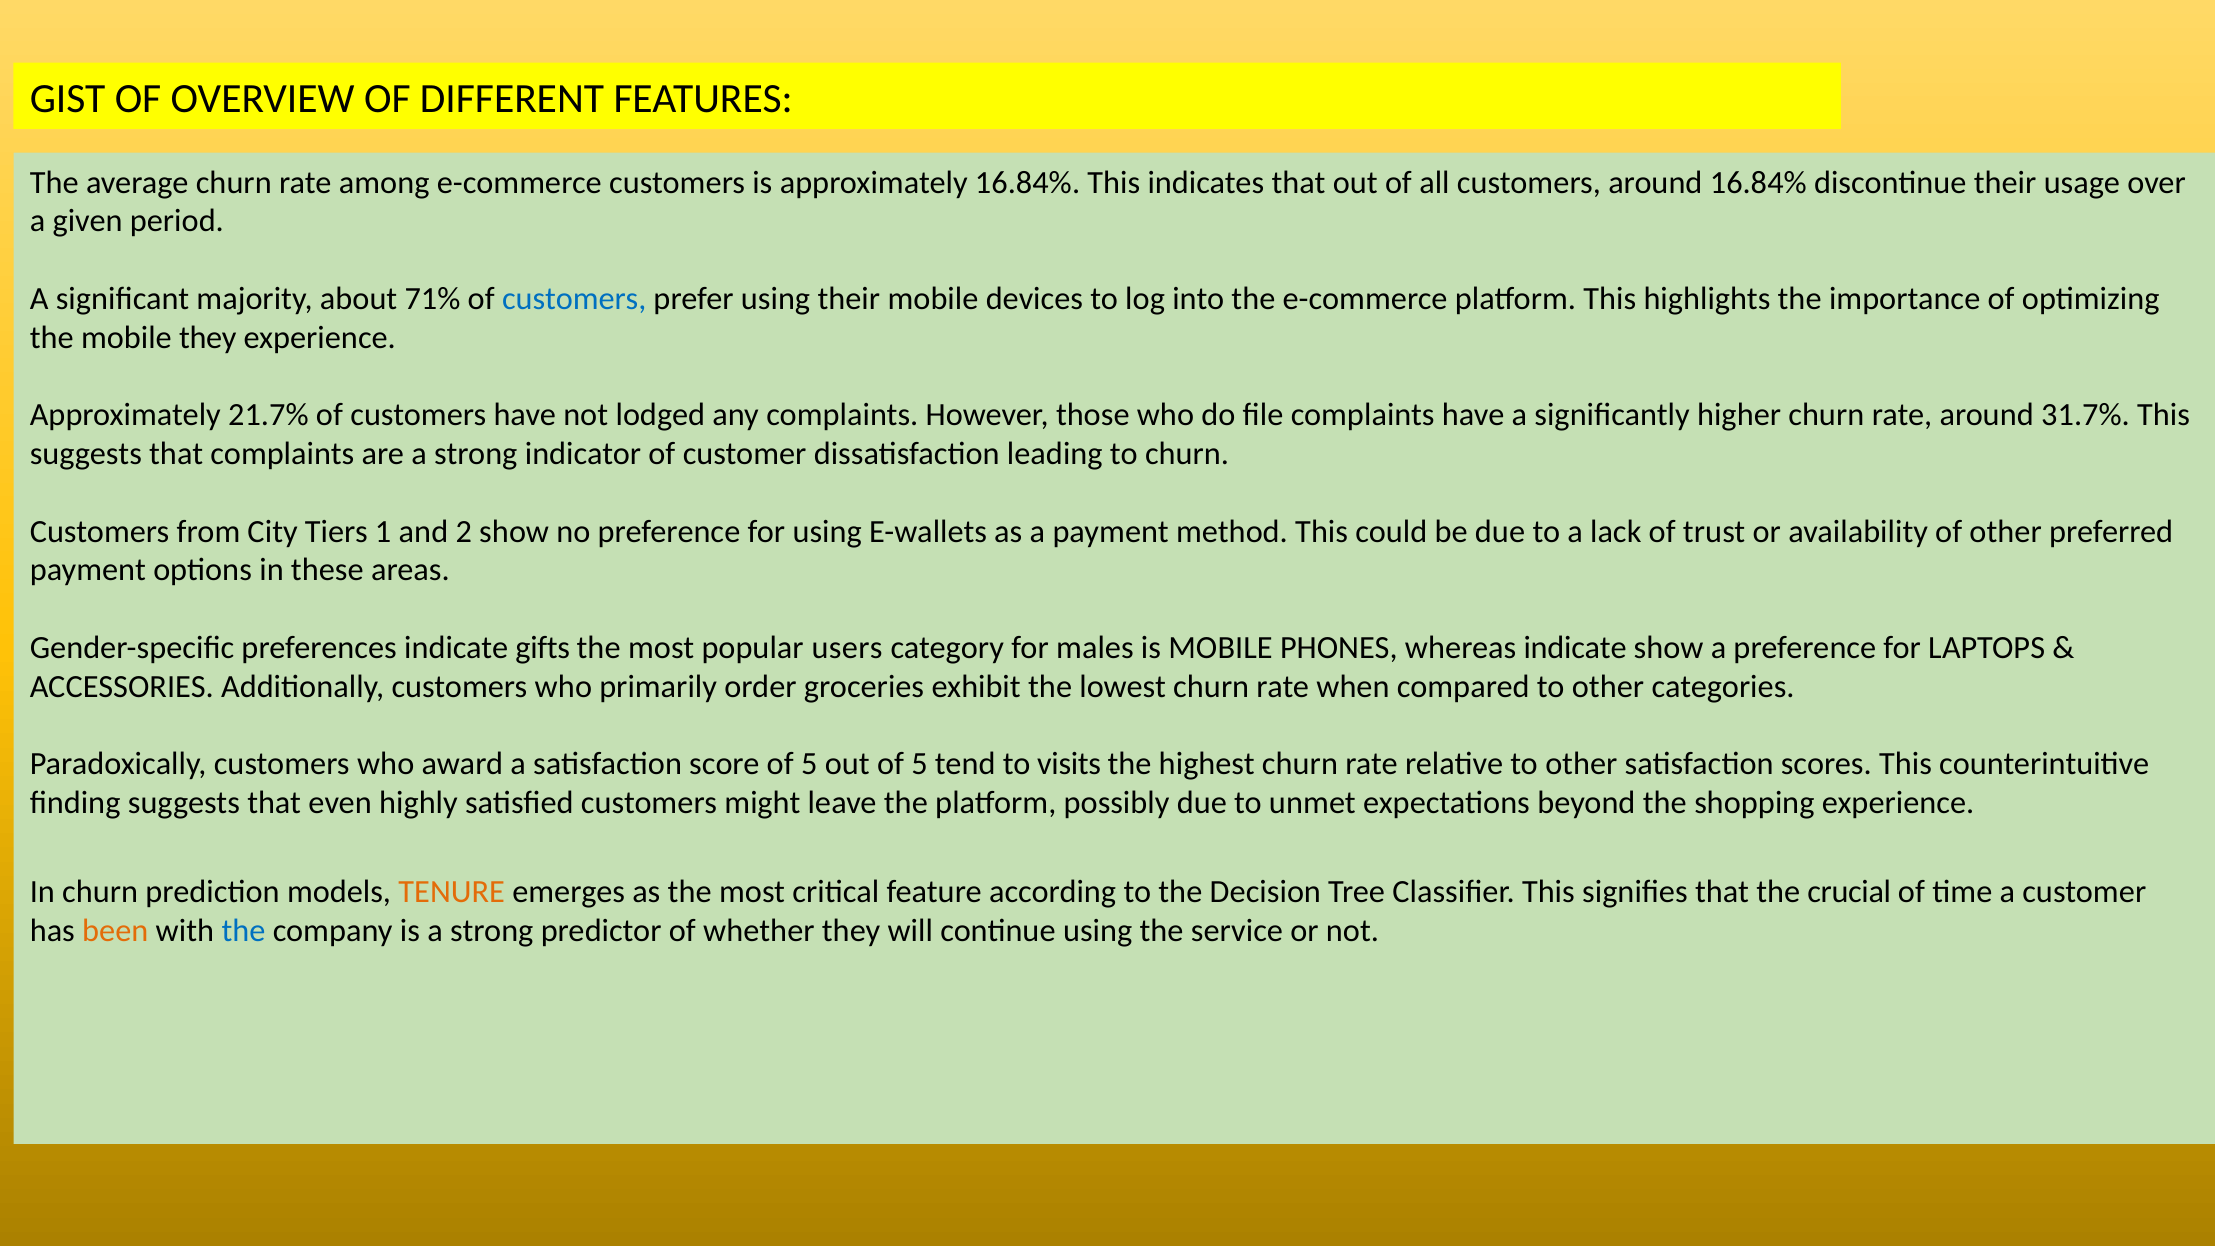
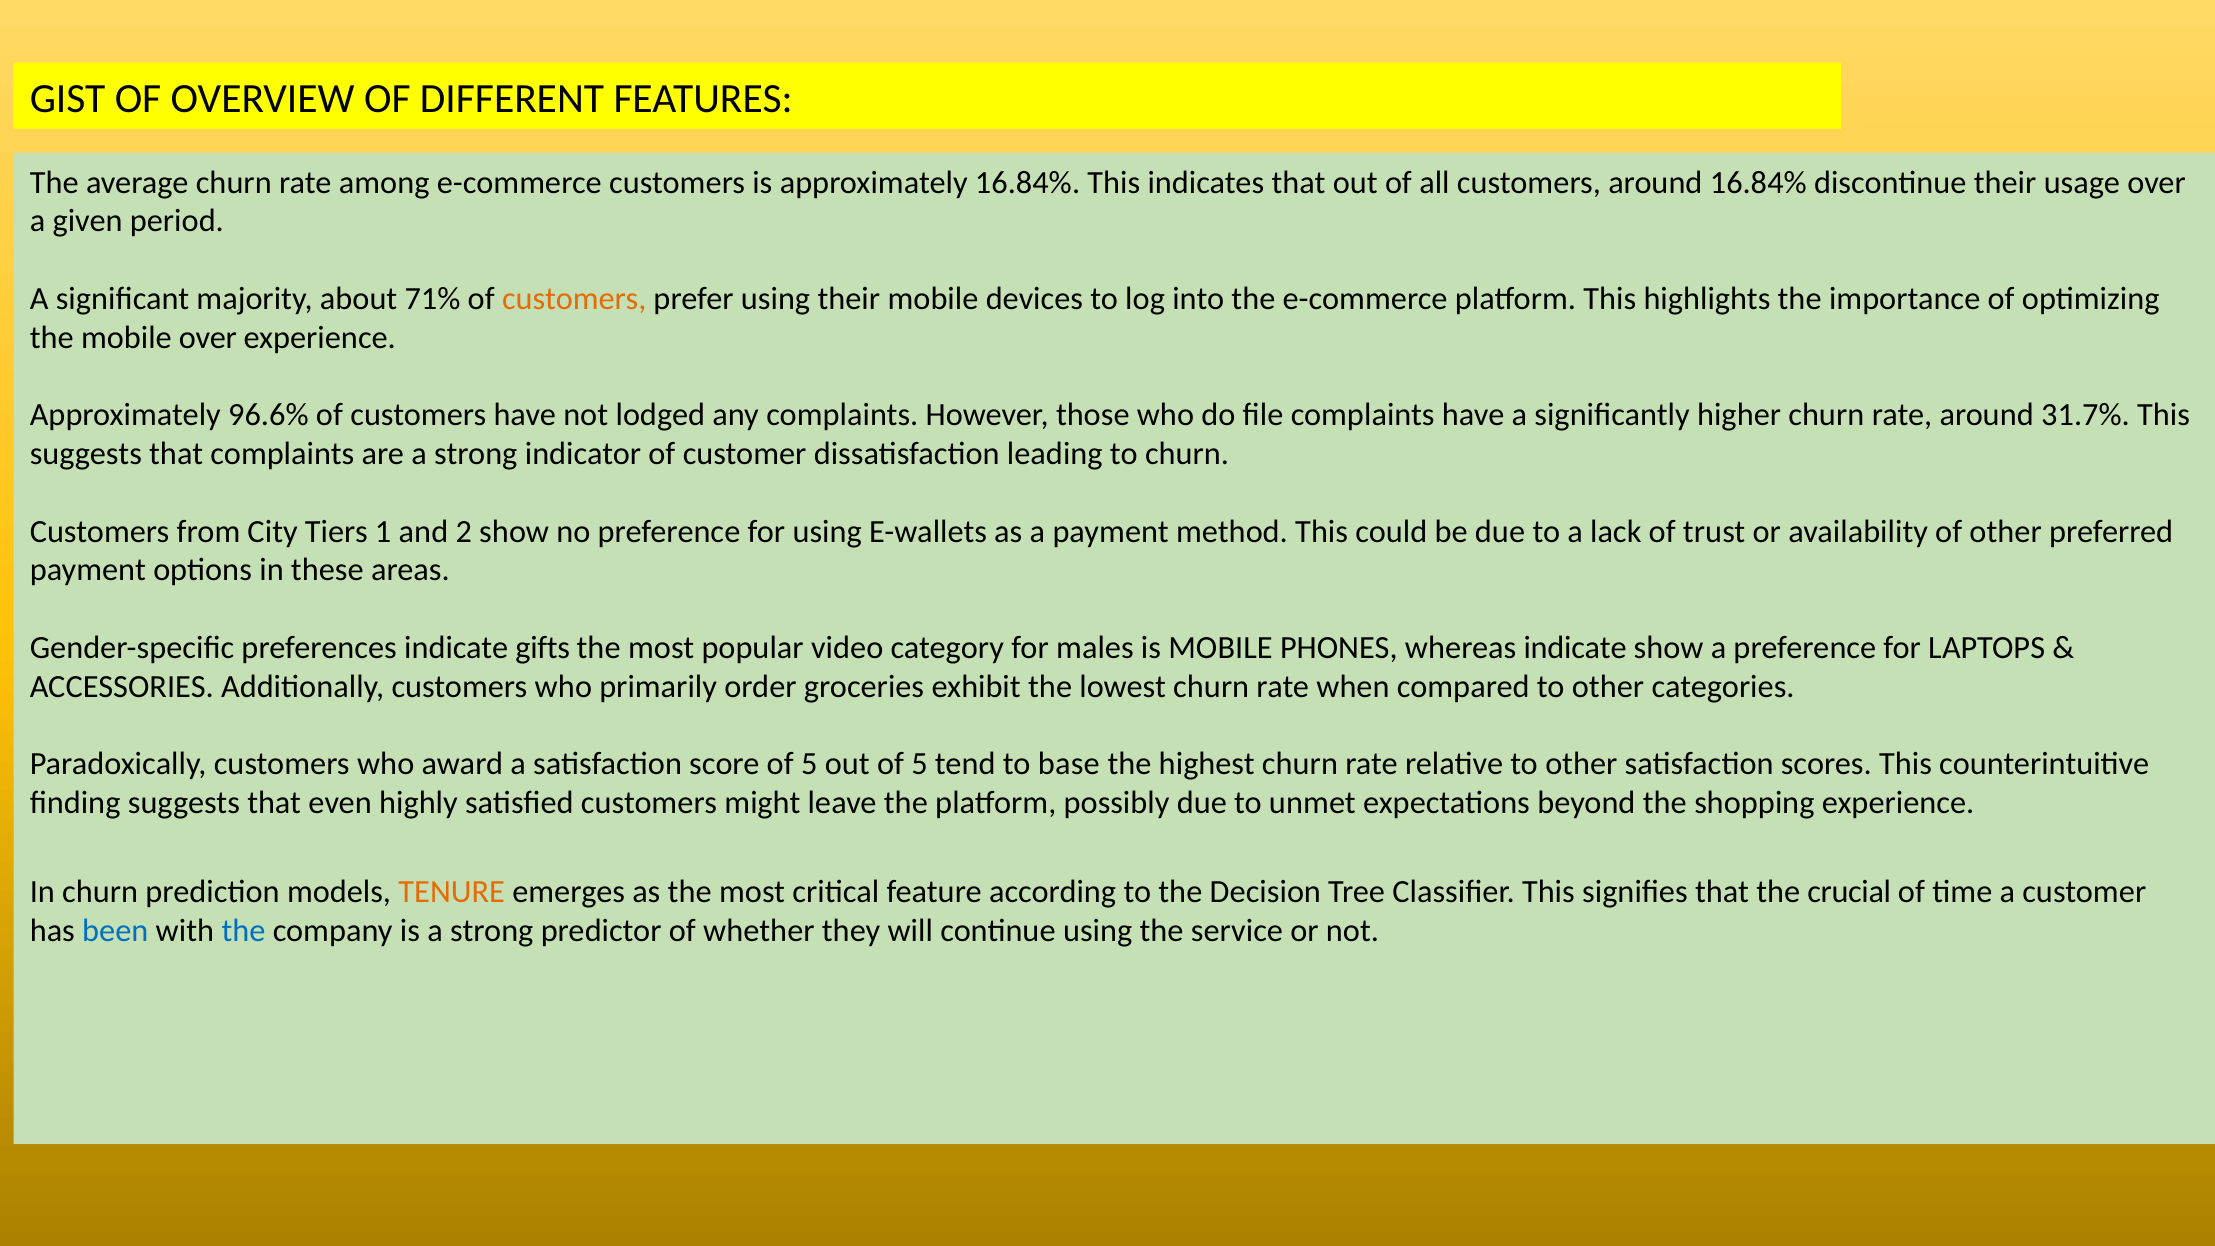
customers at (574, 299) colour: blue -> orange
mobile they: they -> over
21.7%: 21.7% -> 96.6%
users: users -> video
visits: visits -> base
been colour: orange -> blue
